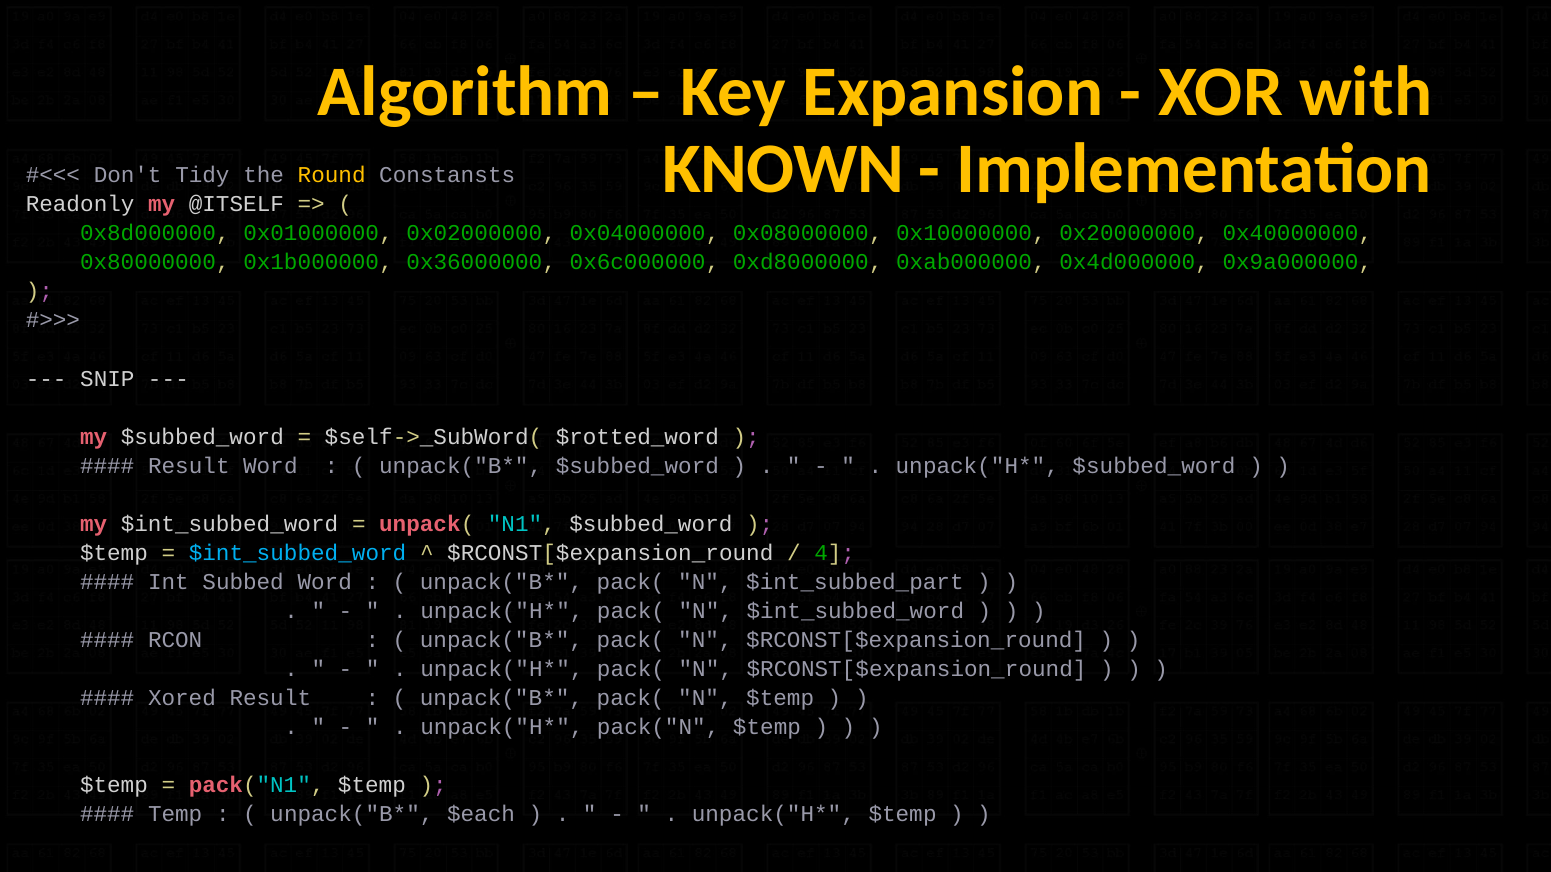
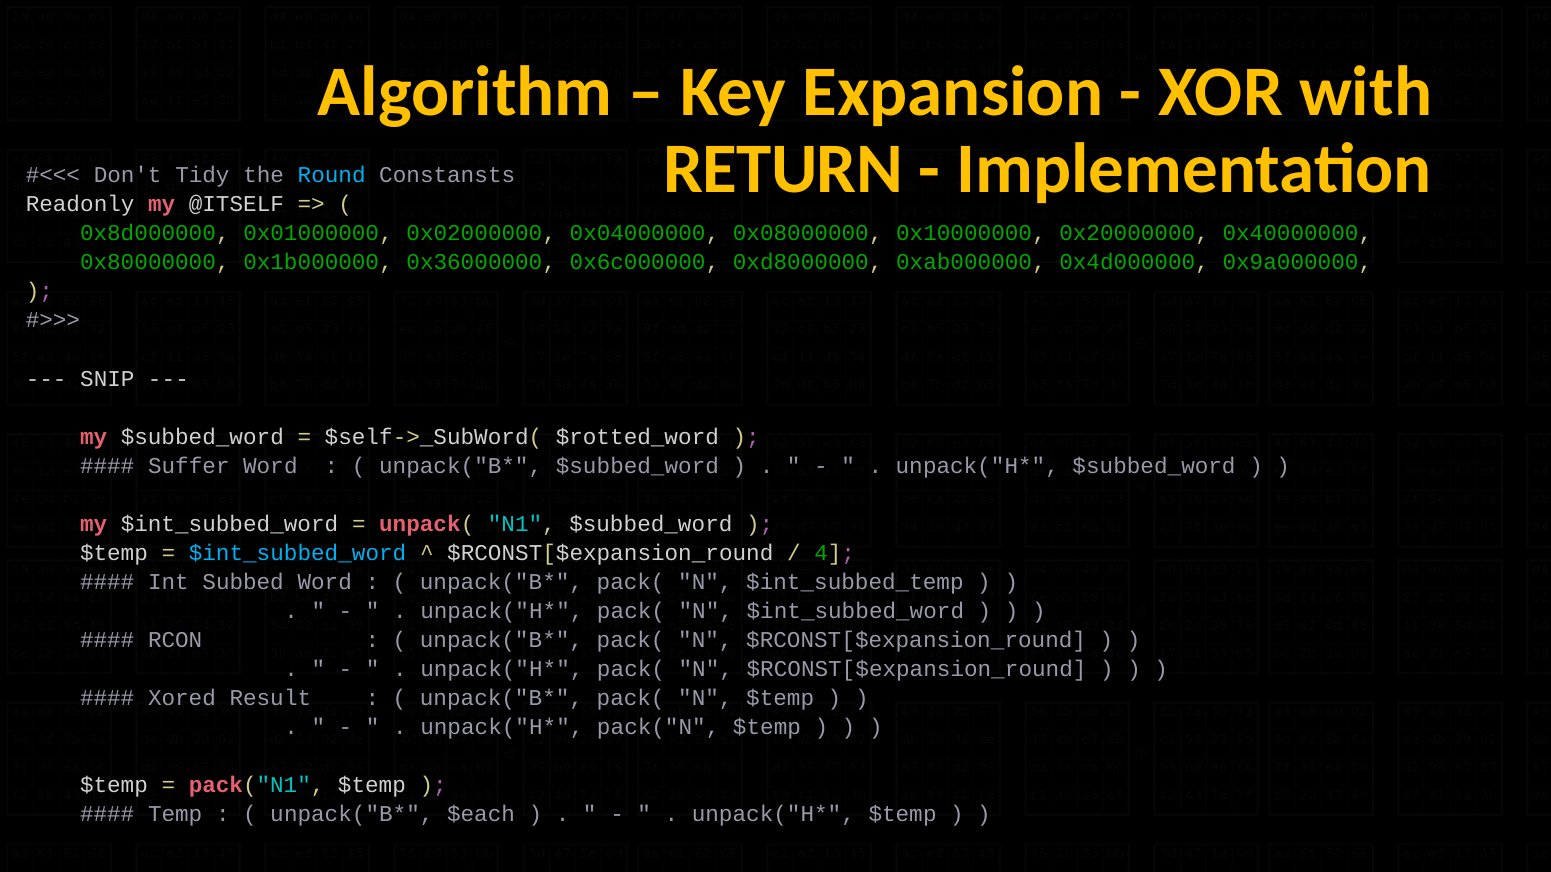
KNOWN: KNOWN -> RETURN
Round colour: yellow -> light blue
Result at (189, 466): Result -> Suffer
$int_subbed_part: $int_subbed_part -> $int_subbed_temp
